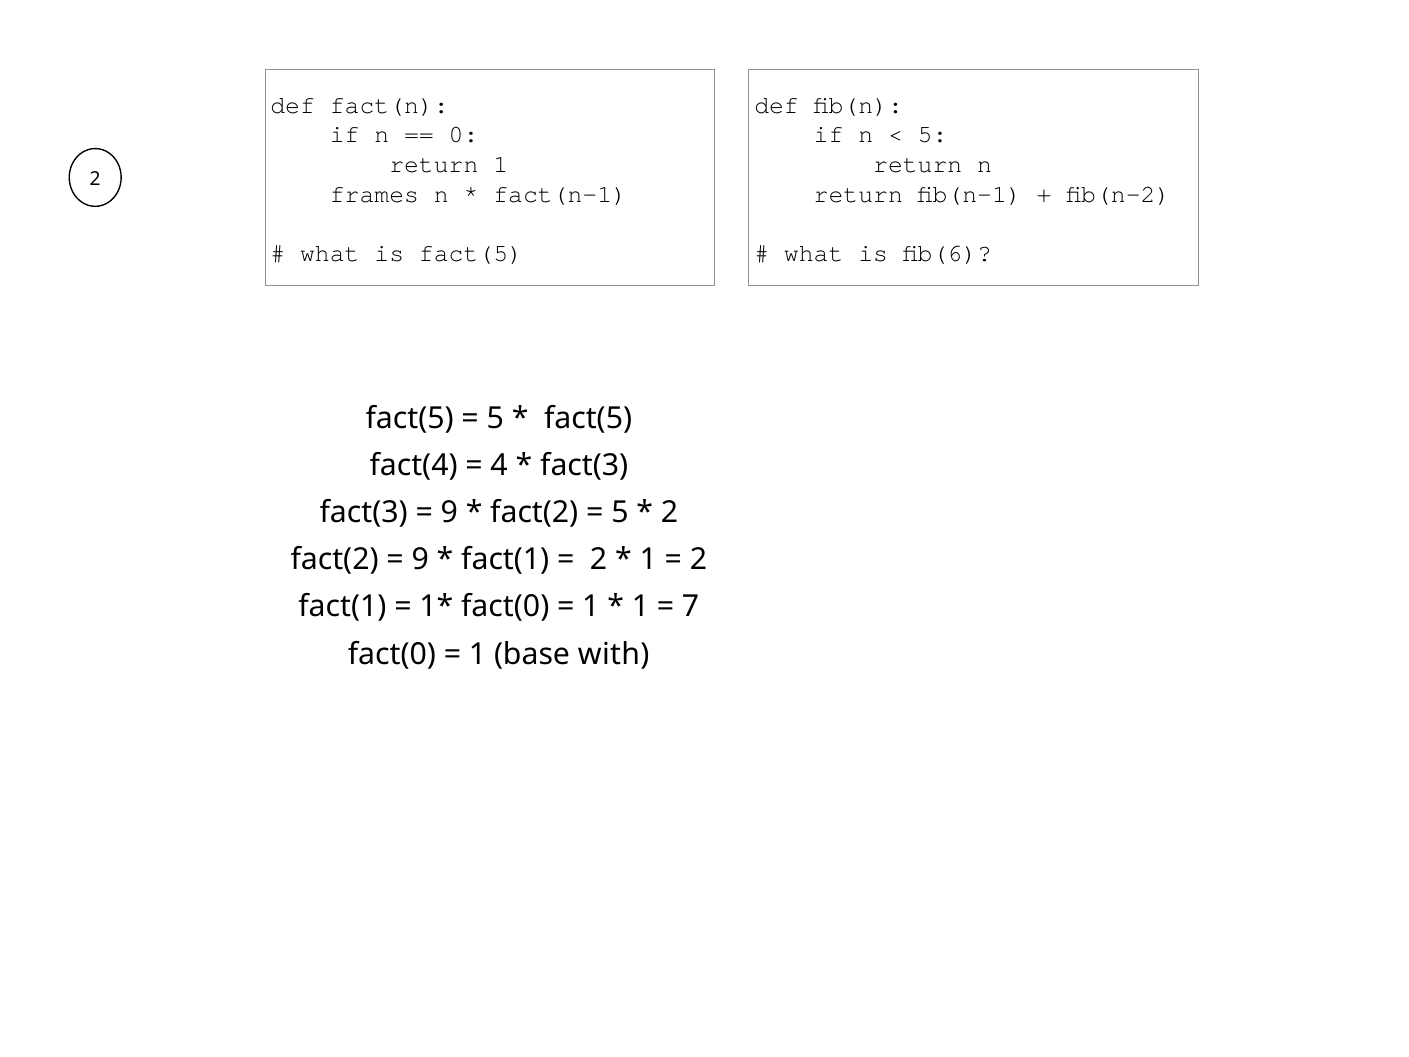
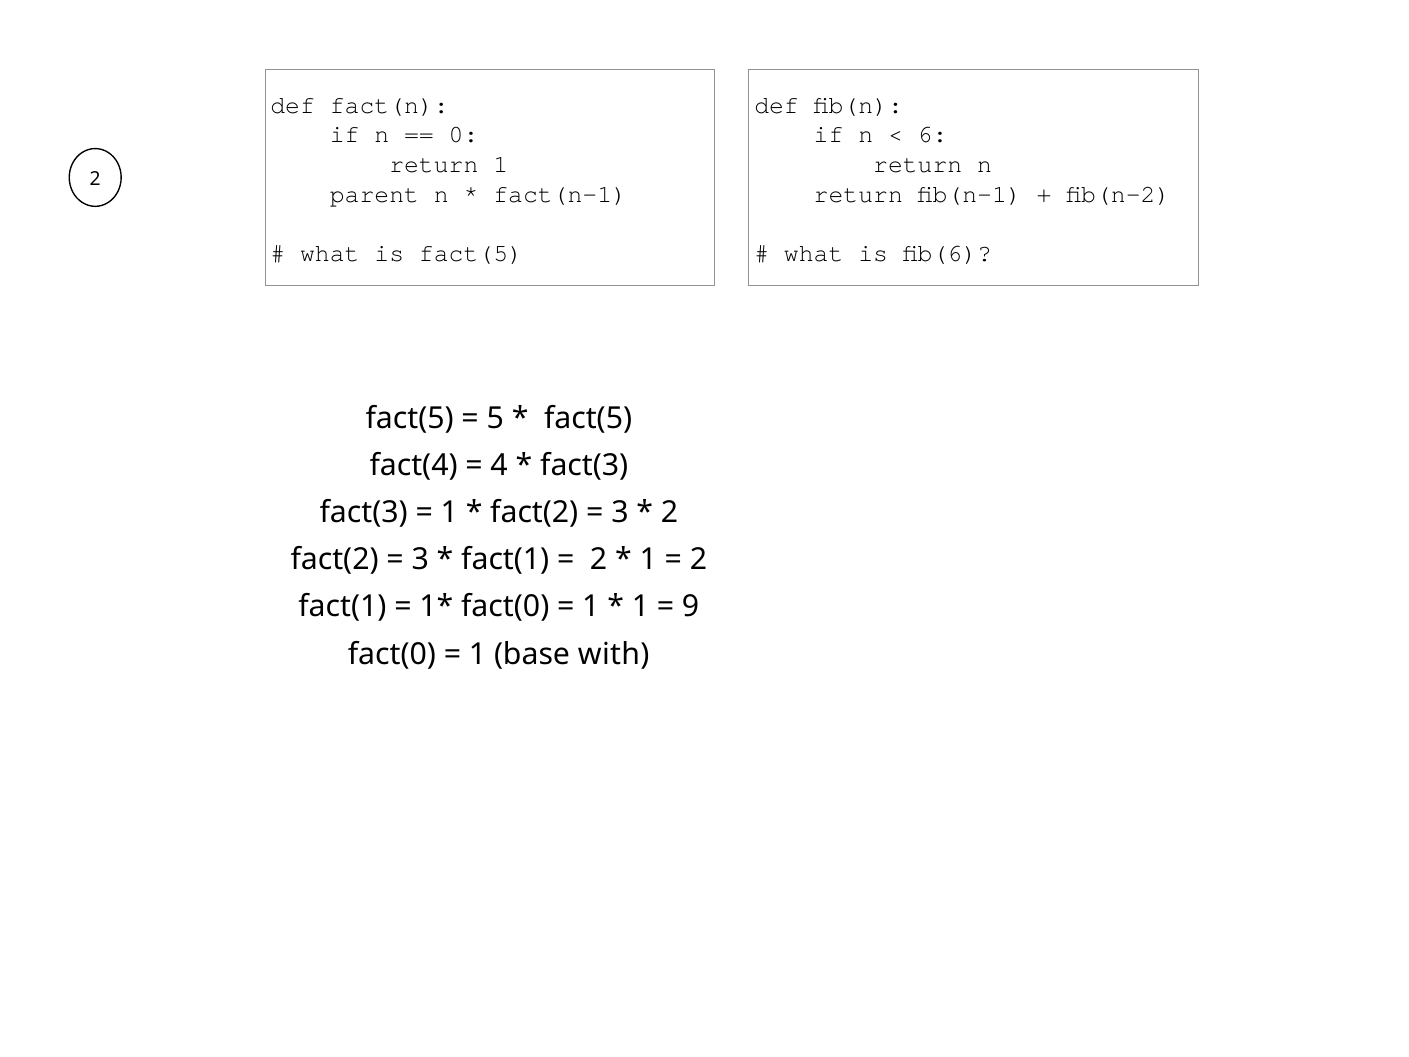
5 at (933, 135): 5 -> 6
frames: frames -> parent
9 at (449, 512): 9 -> 1
5 at (620, 512): 5 -> 3
9 at (420, 560): 9 -> 3
7: 7 -> 9
